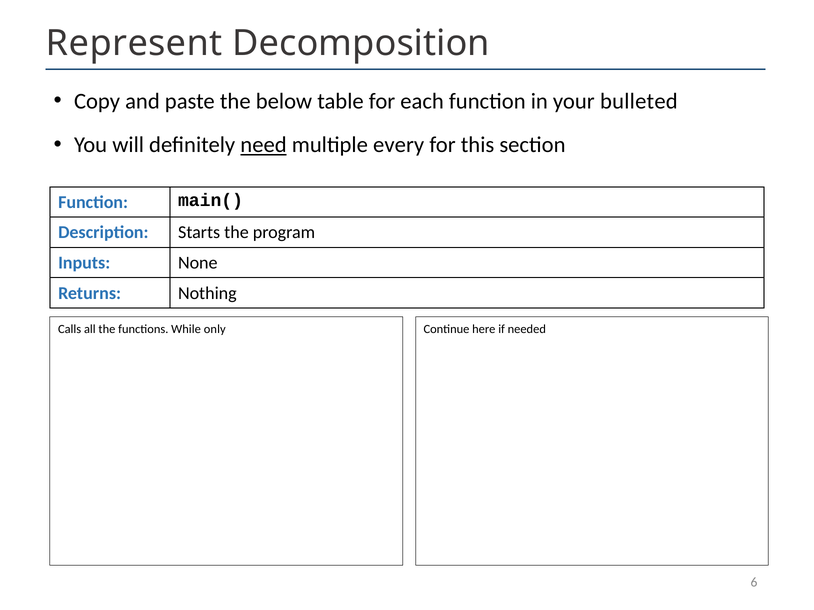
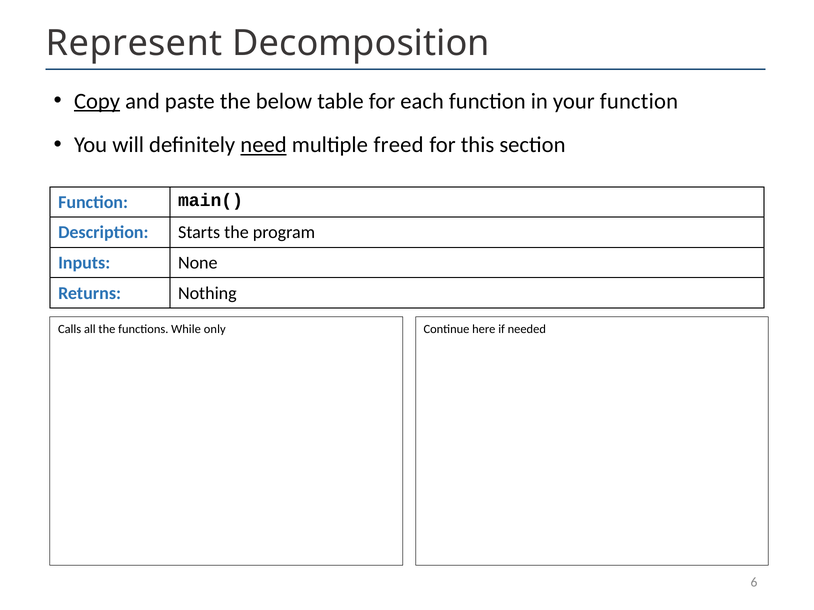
Copy underline: none -> present
your bulleted: bulleted -> function
every: every -> freed
